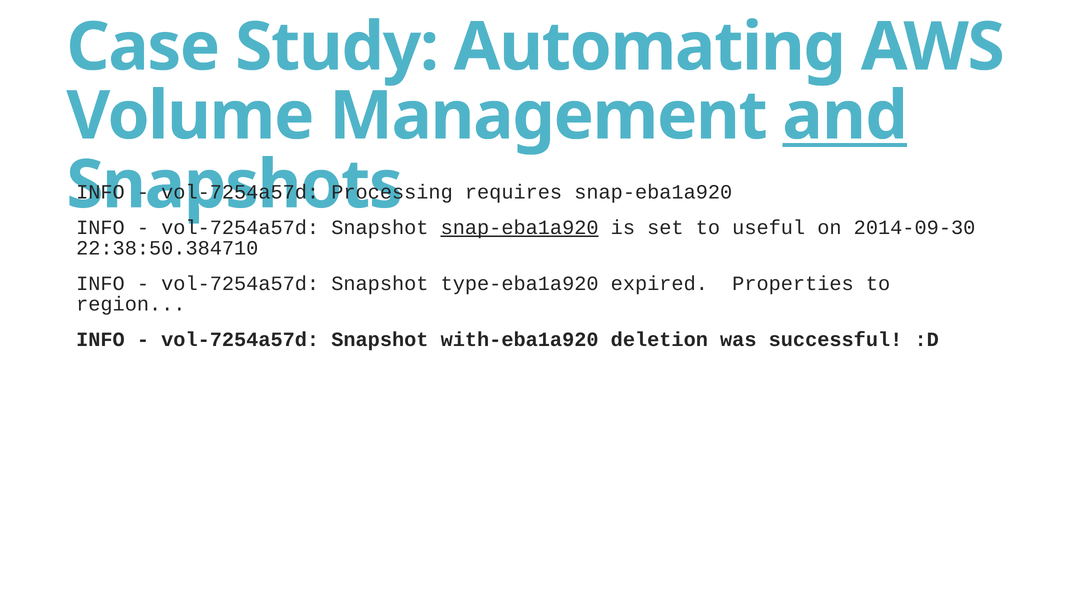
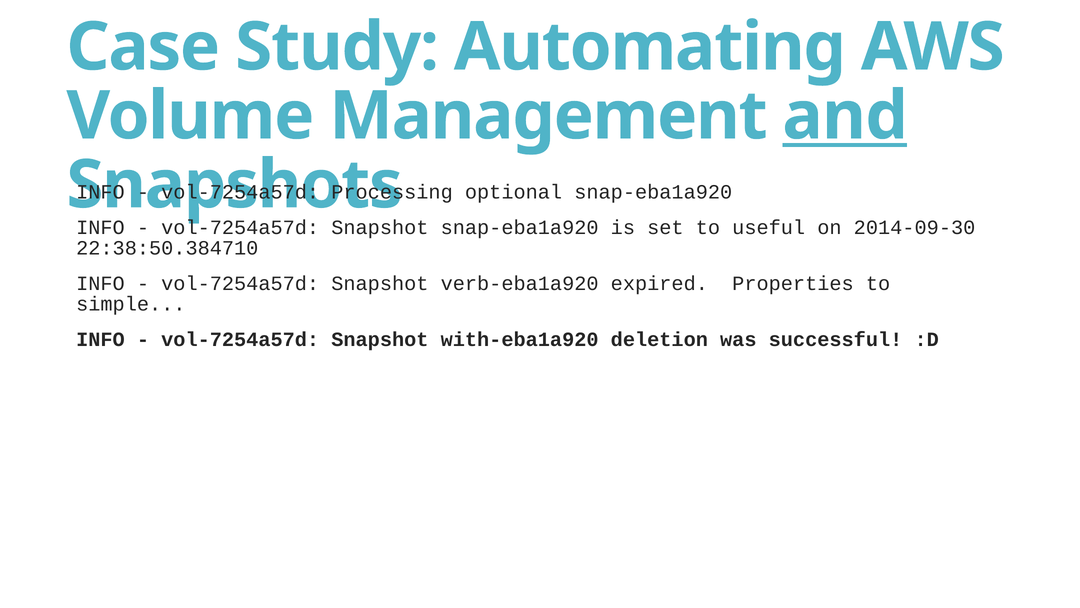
requires: requires -> optional
snap-eba1a920 at (520, 227) underline: present -> none
type-eba1a920: type-eba1a920 -> verb-eba1a920
region: region -> simple
